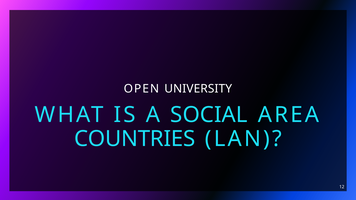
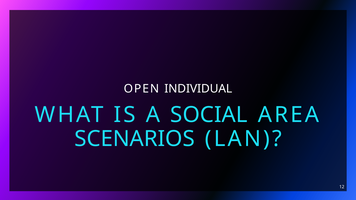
UNIVERSITY: UNIVERSITY -> INDIVIDUAL
COUNTRIES: COUNTRIES -> SCENARIOS
